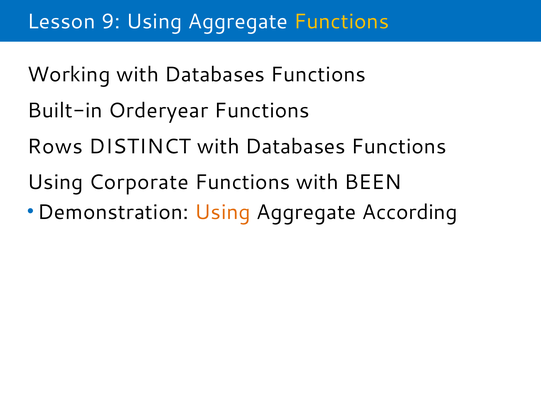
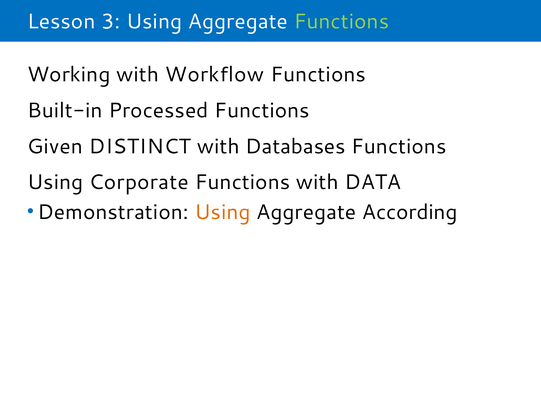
9: 9 -> 3
Functions at (341, 21) colour: yellow -> light green
Working with Databases: Databases -> Workflow
Orderyear: Orderyear -> Processed
Rows: Rows -> Given
BEEN: BEEN -> DATA
